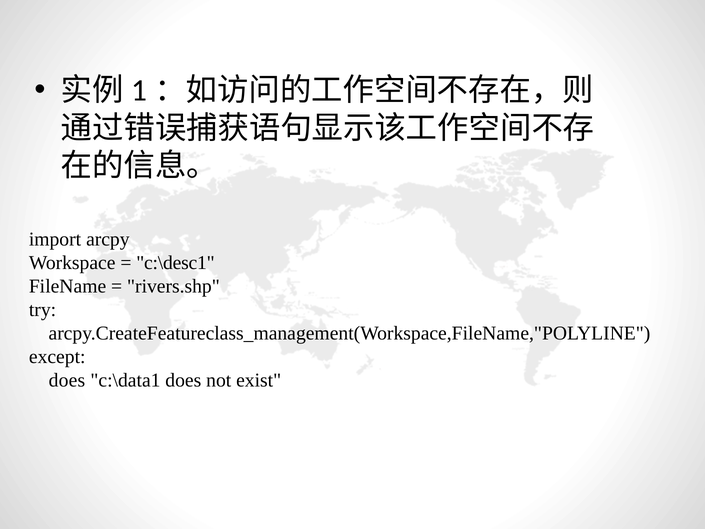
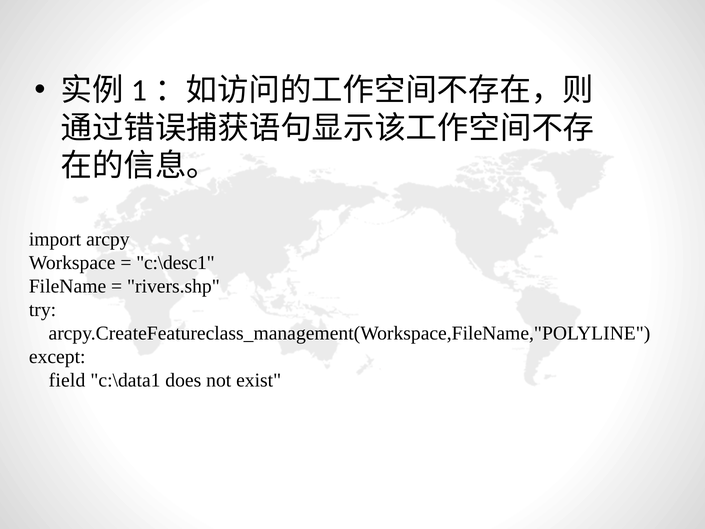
does at (67, 380): does -> field
